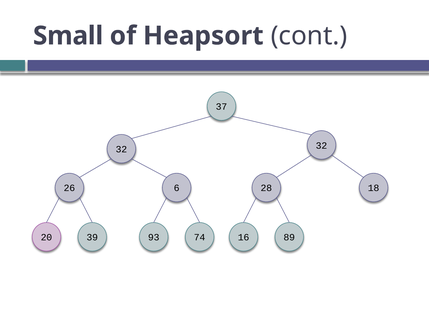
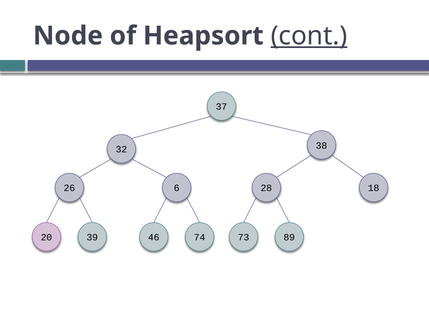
Small: Small -> Node
cont underline: none -> present
32 32: 32 -> 38
93: 93 -> 46
16: 16 -> 73
